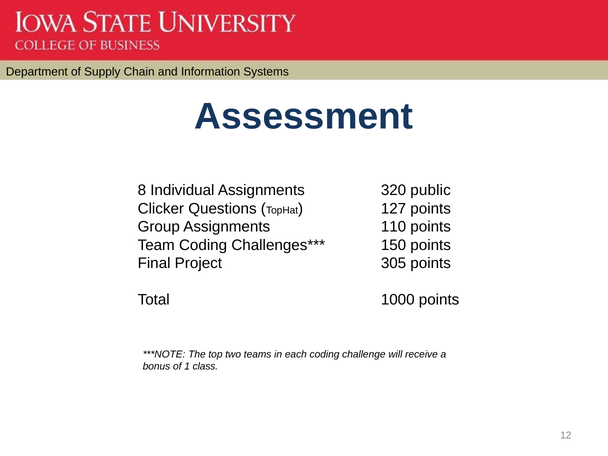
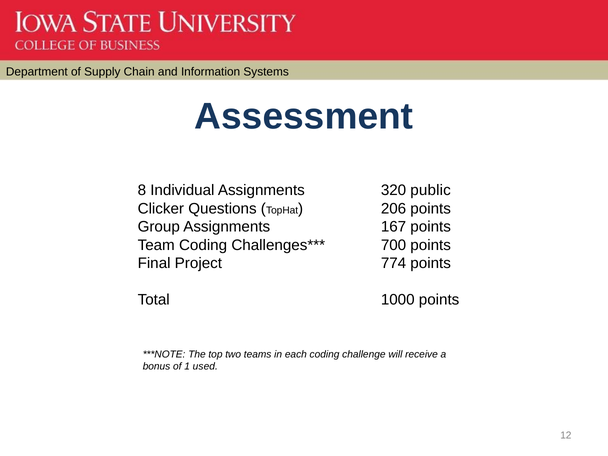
127: 127 -> 206
110: 110 -> 167
150: 150 -> 700
305: 305 -> 774
class: class -> used
